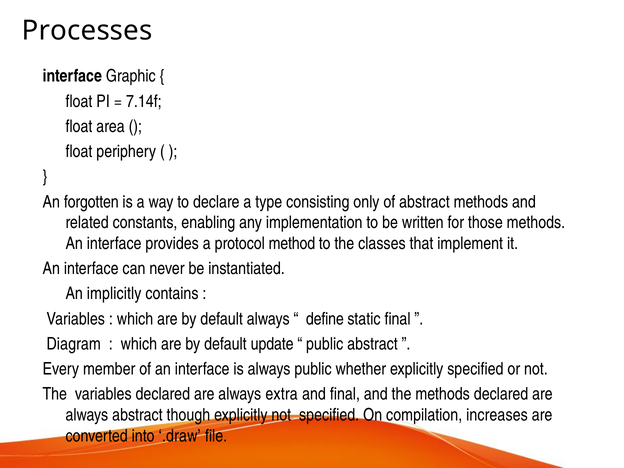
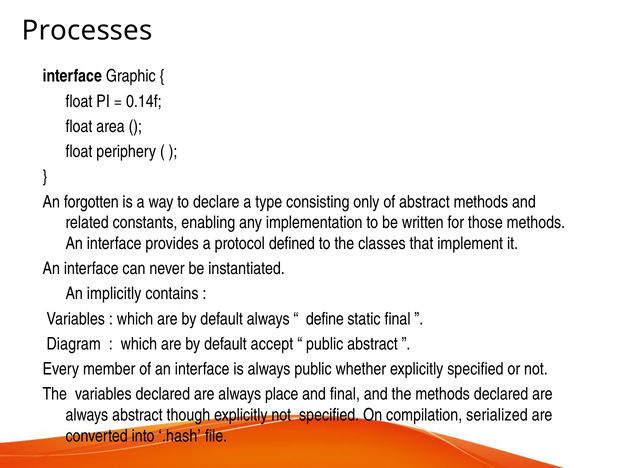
7.14f: 7.14f -> 0.14f
method: method -> defined
update: update -> accept
extra: extra -> place
increases: increases -> serialized
.draw: .draw -> .hash
